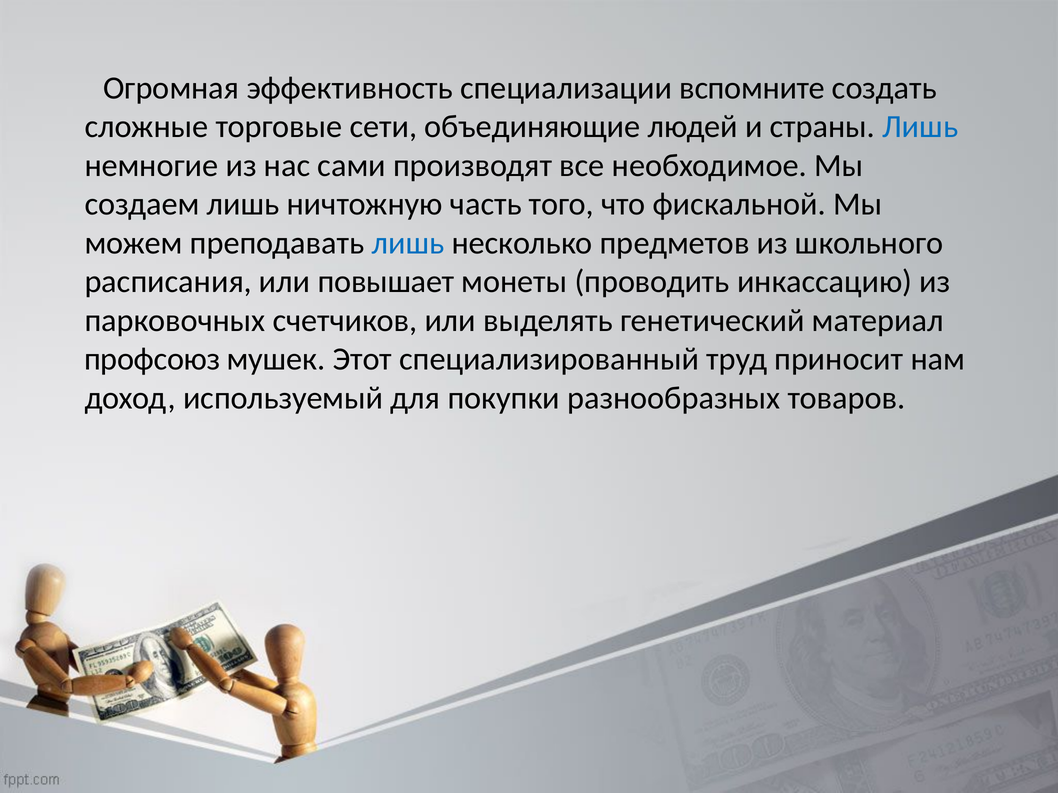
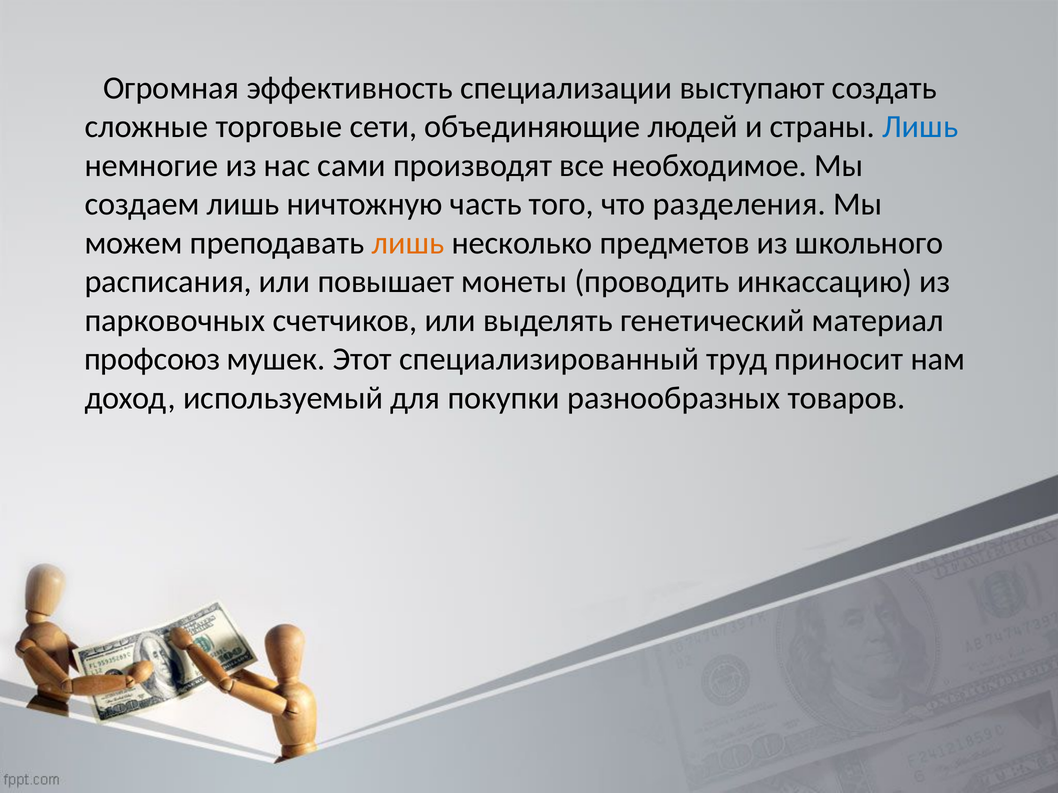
вспомните: вспомните -> выступают
фискальной: фискальной -> разделения
лишь at (408, 243) colour: blue -> orange
